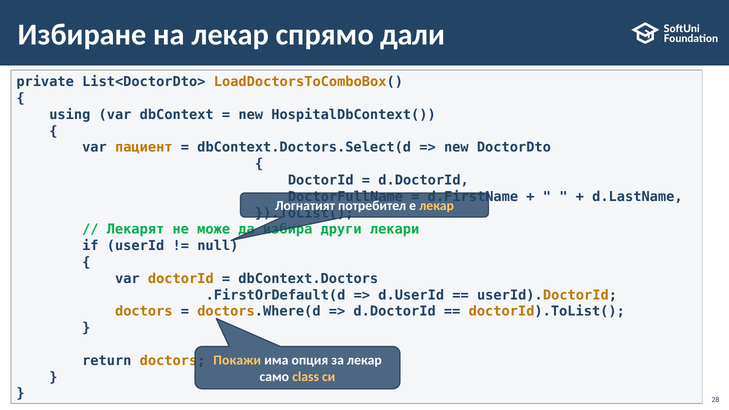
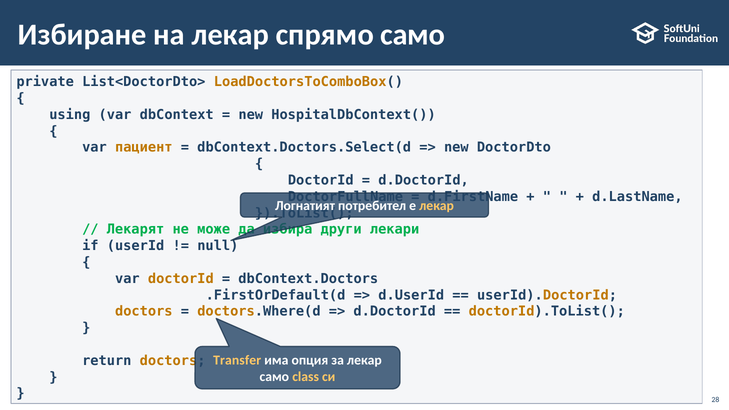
спрямо дали: дали -> само
Покажи: Покажи -> Transfer
